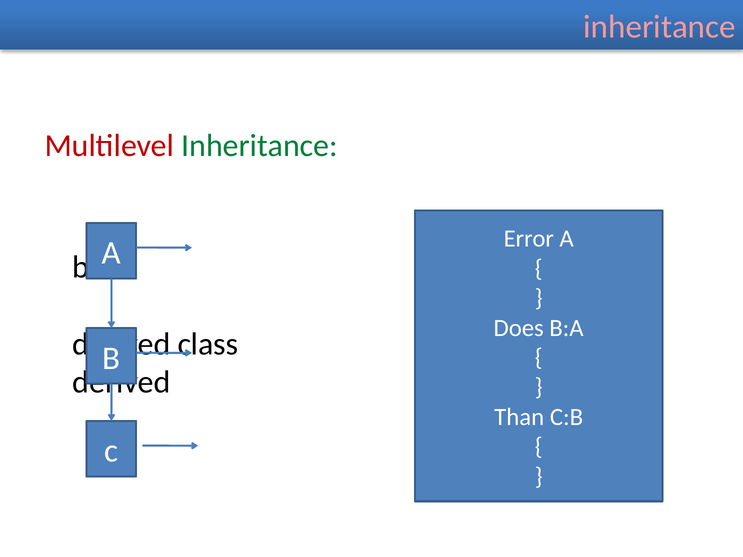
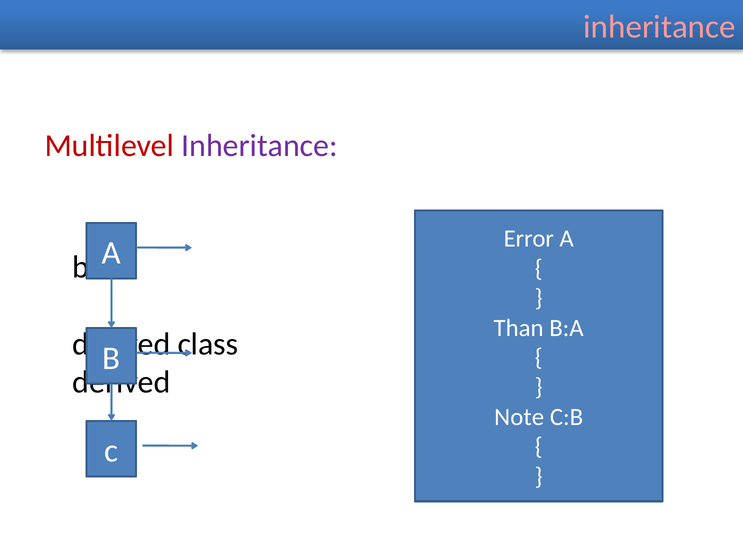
Inheritance at (260, 146) colour: green -> purple
Does: Does -> Than
Than: Than -> Note
